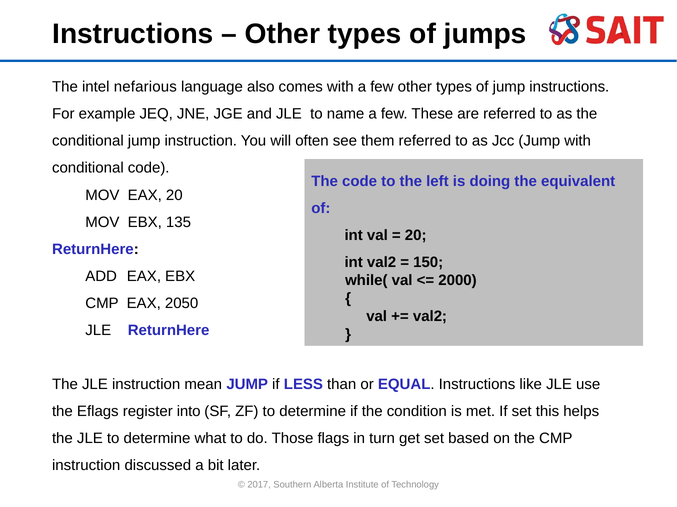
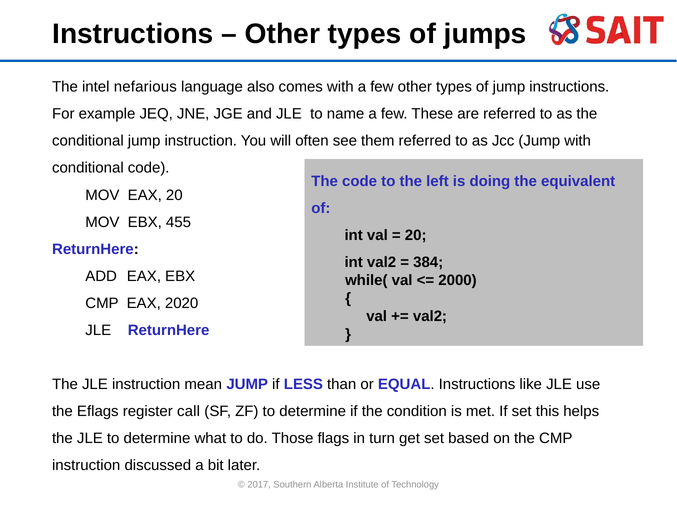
135: 135 -> 455
150: 150 -> 384
2050: 2050 -> 2020
into: into -> call
